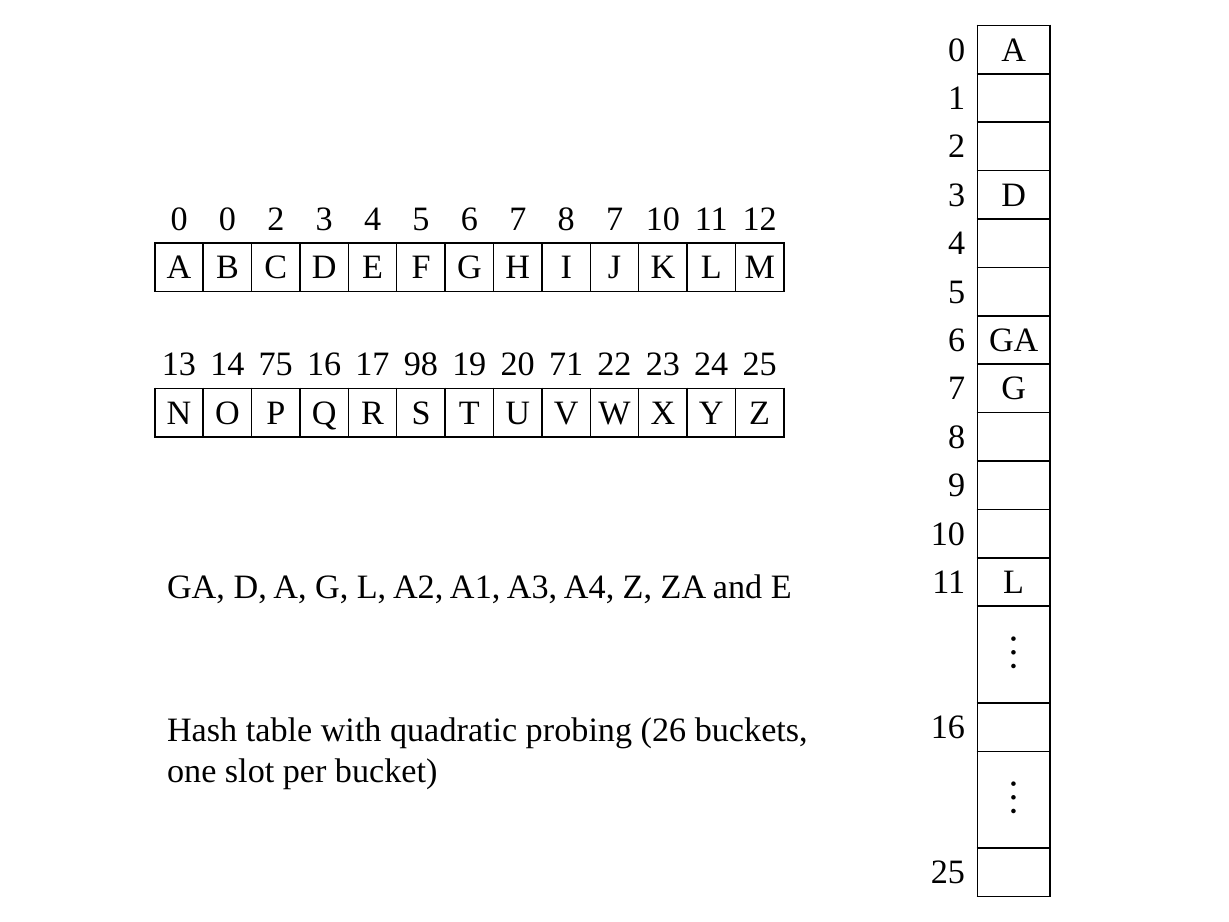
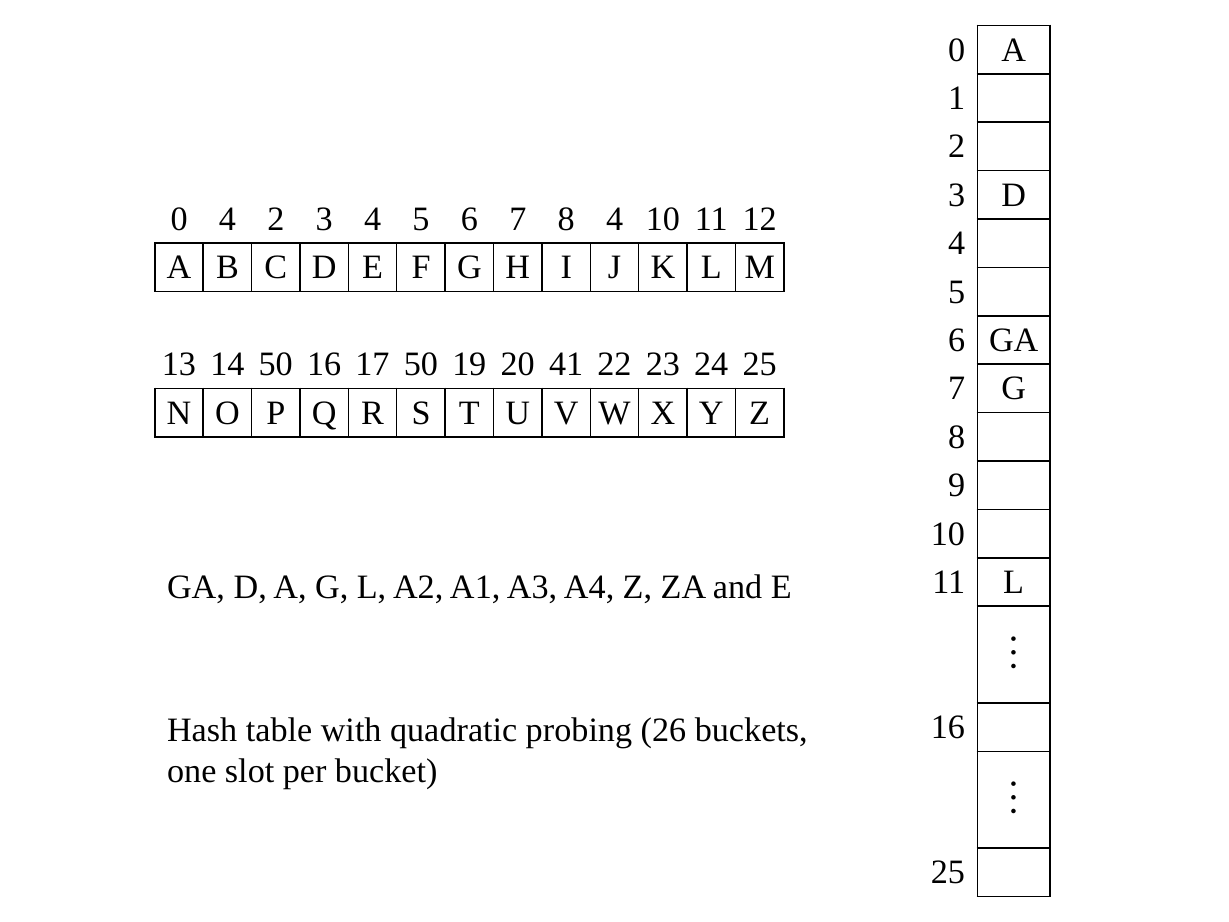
0 0: 0 -> 4
8 7: 7 -> 4
14 75: 75 -> 50
17 98: 98 -> 50
71: 71 -> 41
